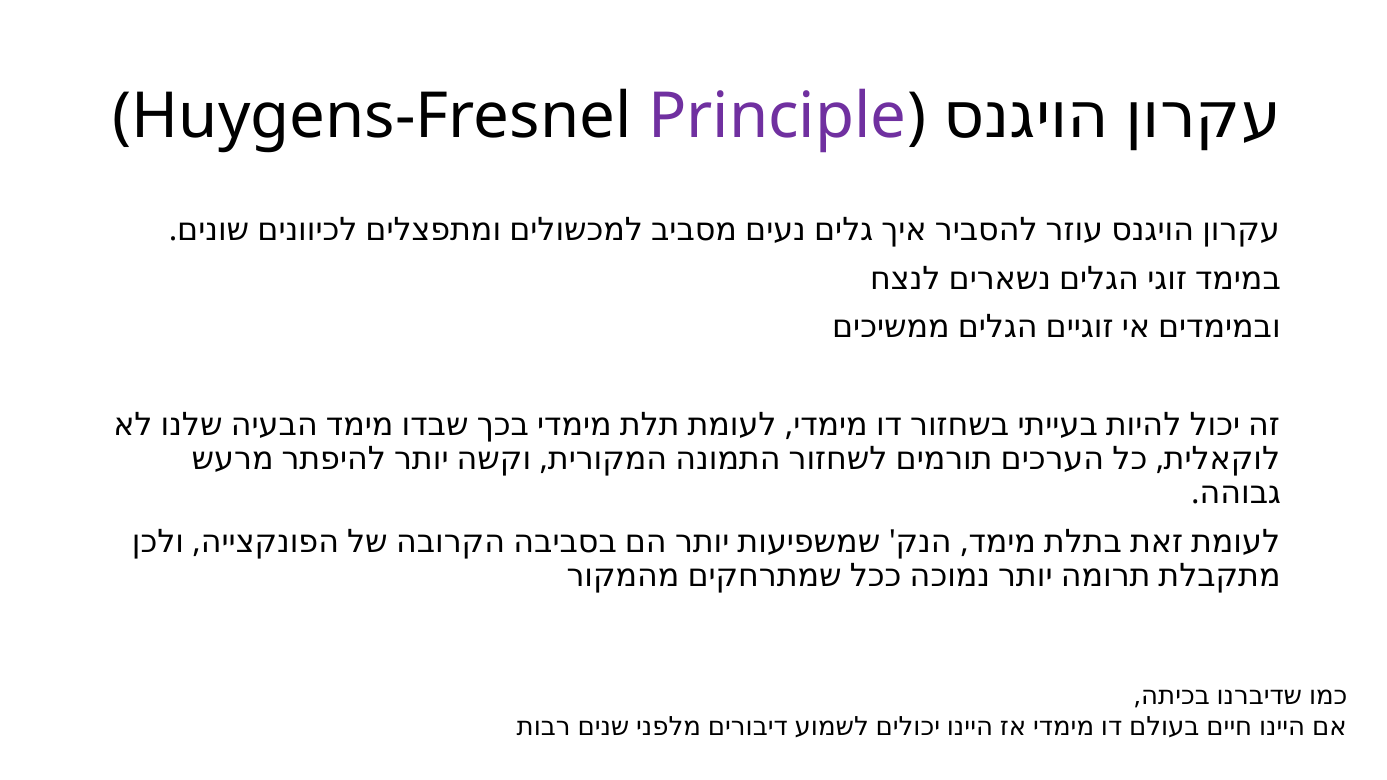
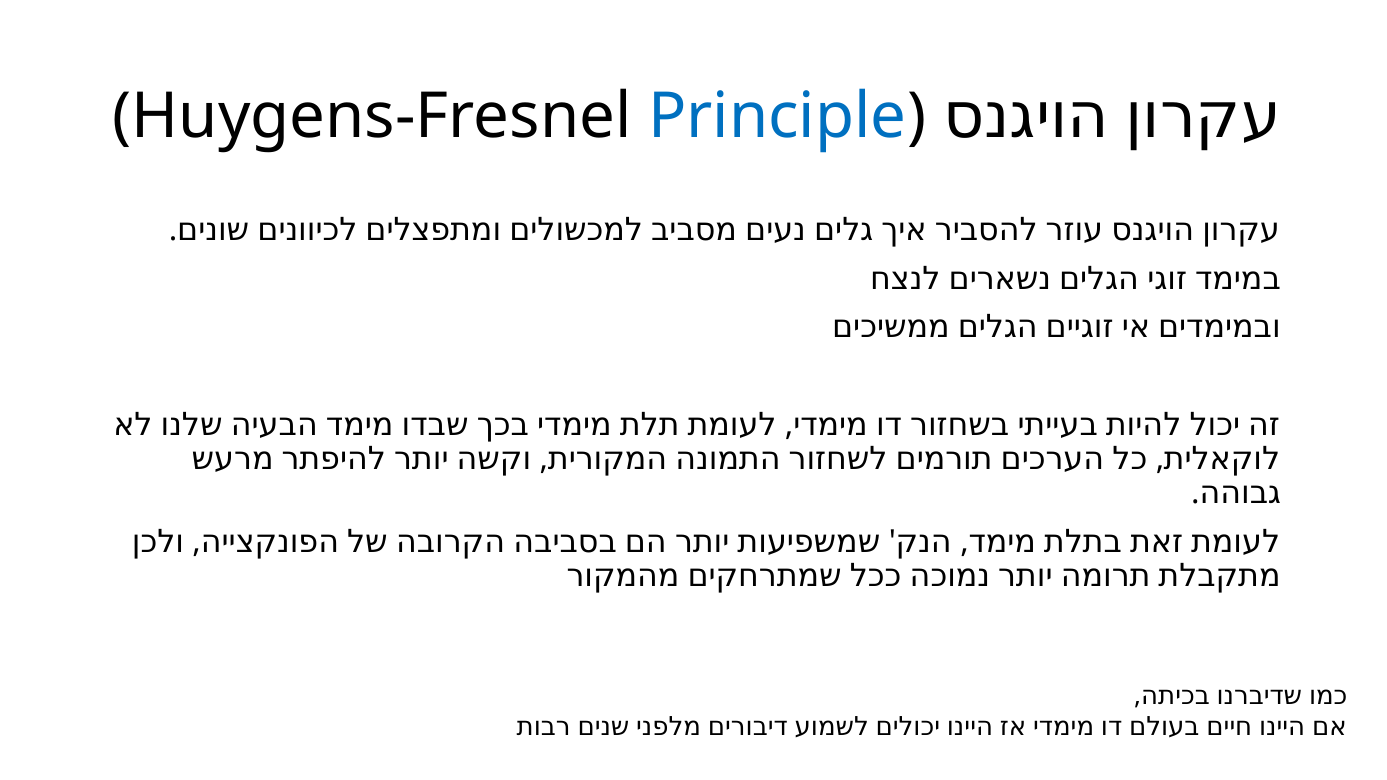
Principle colour: purple -> blue
